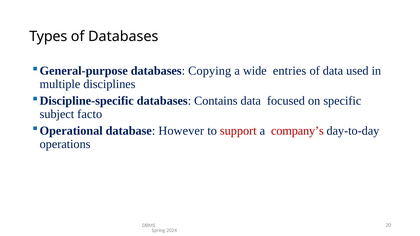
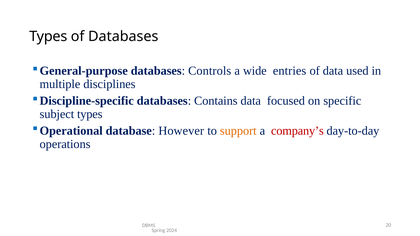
Copying: Copying -> Controls
subject facto: facto -> types
support colour: red -> orange
